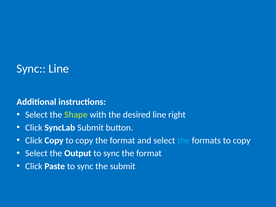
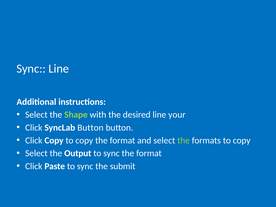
right: right -> your
SyncLab Submit: Submit -> Button
the at (184, 140) colour: light blue -> light green
